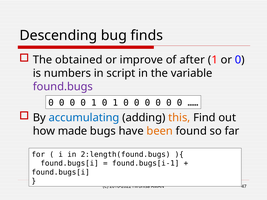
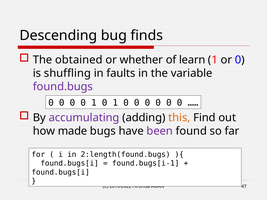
improve: improve -> whether
after: after -> learn
numbers: numbers -> shuffling
script: script -> faults
accumulating colour: blue -> purple
been colour: orange -> purple
